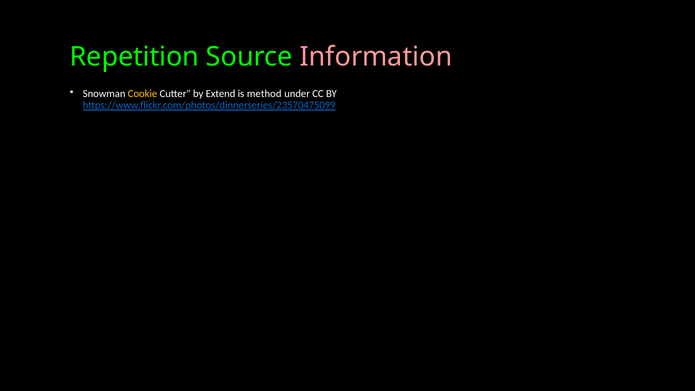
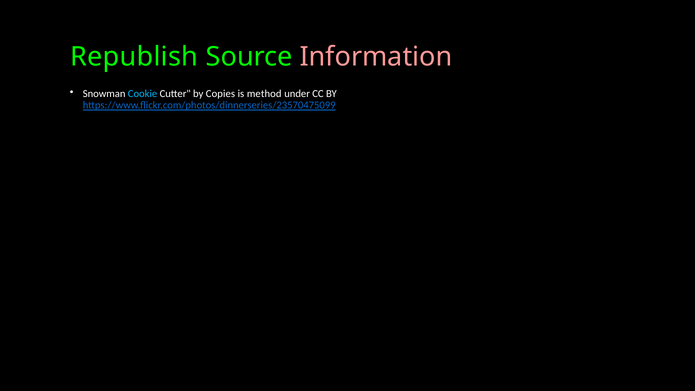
Repetition: Repetition -> Republish
Cookie colour: yellow -> light blue
Extend: Extend -> Copies
